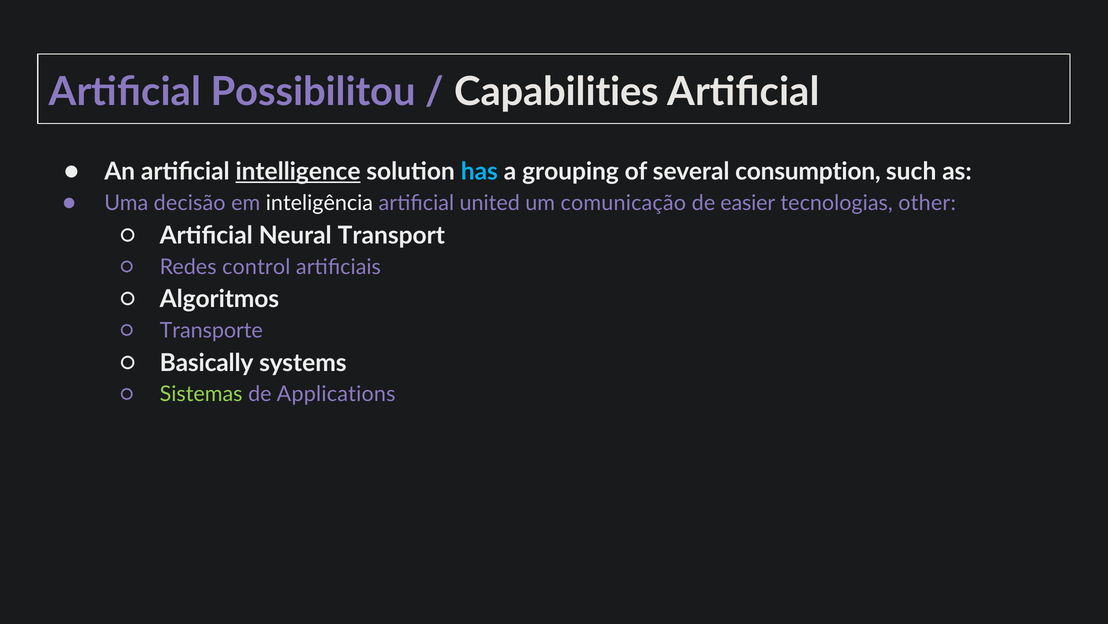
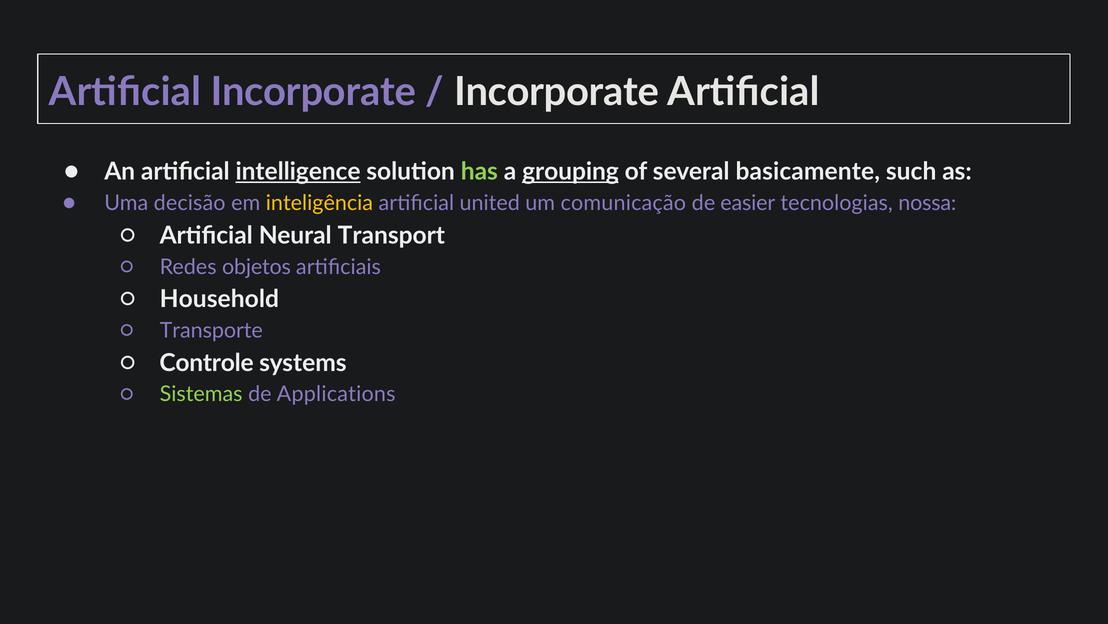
Artificial Possibilitou: Possibilitou -> Incorporate
Capabilities at (557, 92): Capabilities -> Incorporate
has colour: light blue -> light green
grouping underline: none -> present
consumption: consumption -> basicamente
inteligência colour: white -> yellow
other: other -> nossa
control: control -> objetos
Algoritmos: Algoritmos -> Household
Basically: Basically -> Controle
